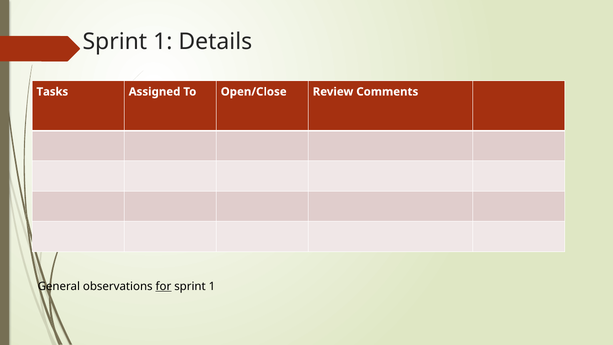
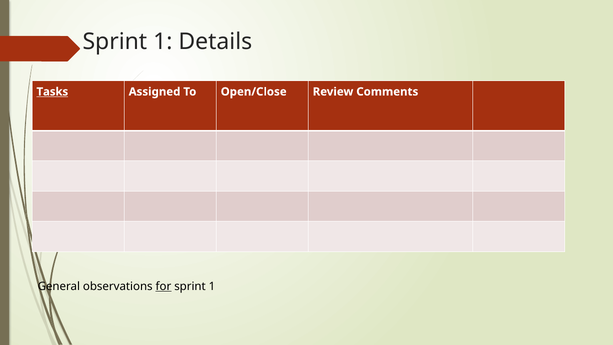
Tasks underline: none -> present
